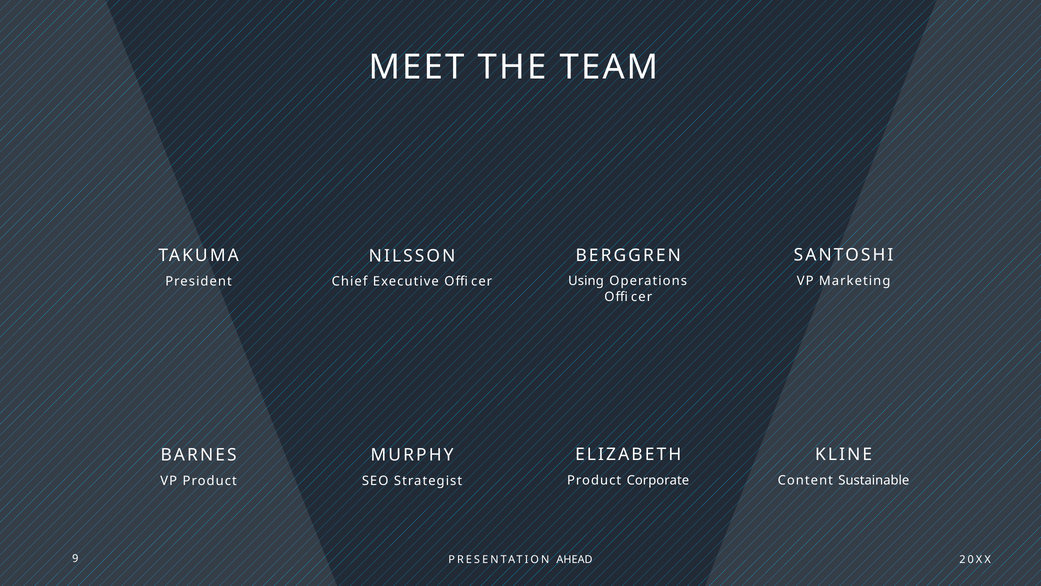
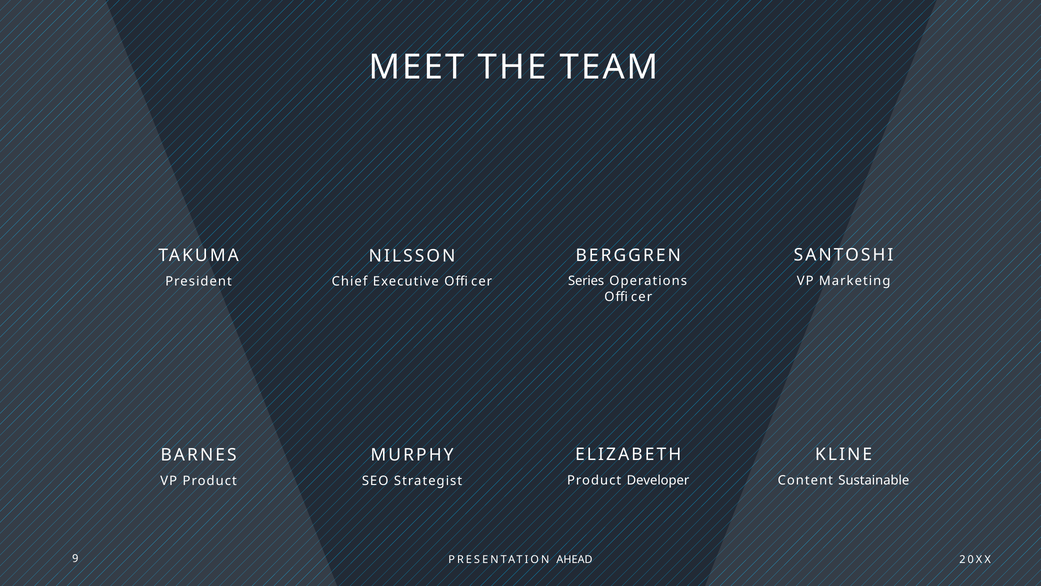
Using: Using -> Series
Corporate: Corporate -> Developer
